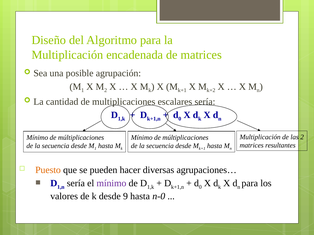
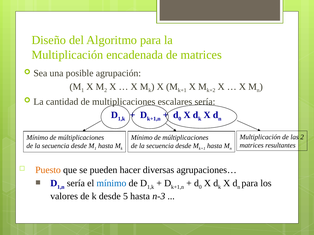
mínimo at (111, 184) colour: purple -> blue
9: 9 -> 5
n-0: n-0 -> n-3
